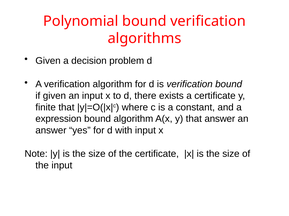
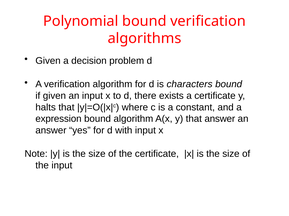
is verification: verification -> characters
finite: finite -> halts
